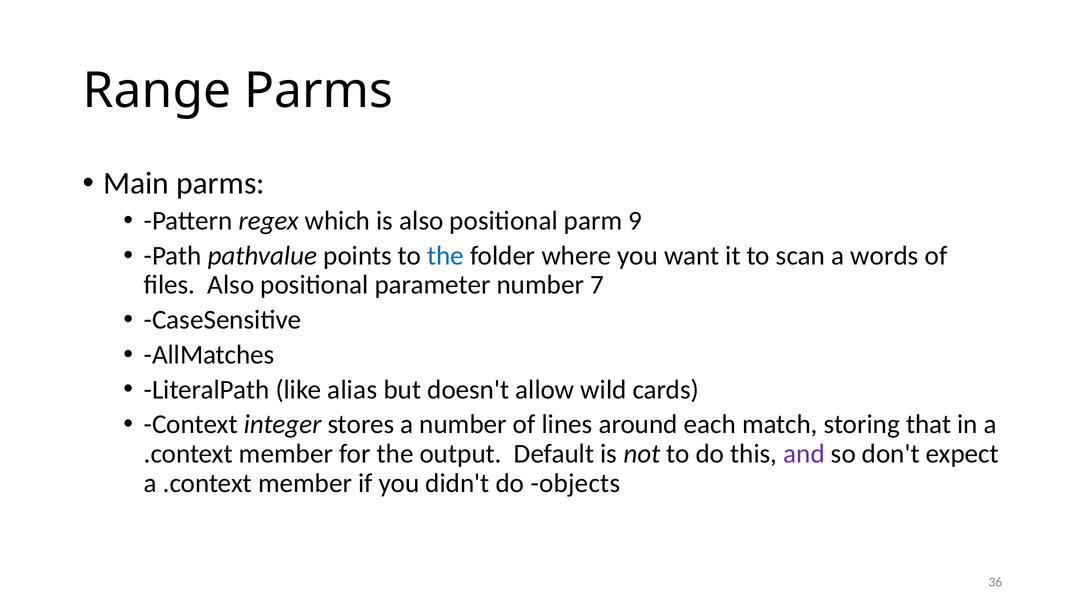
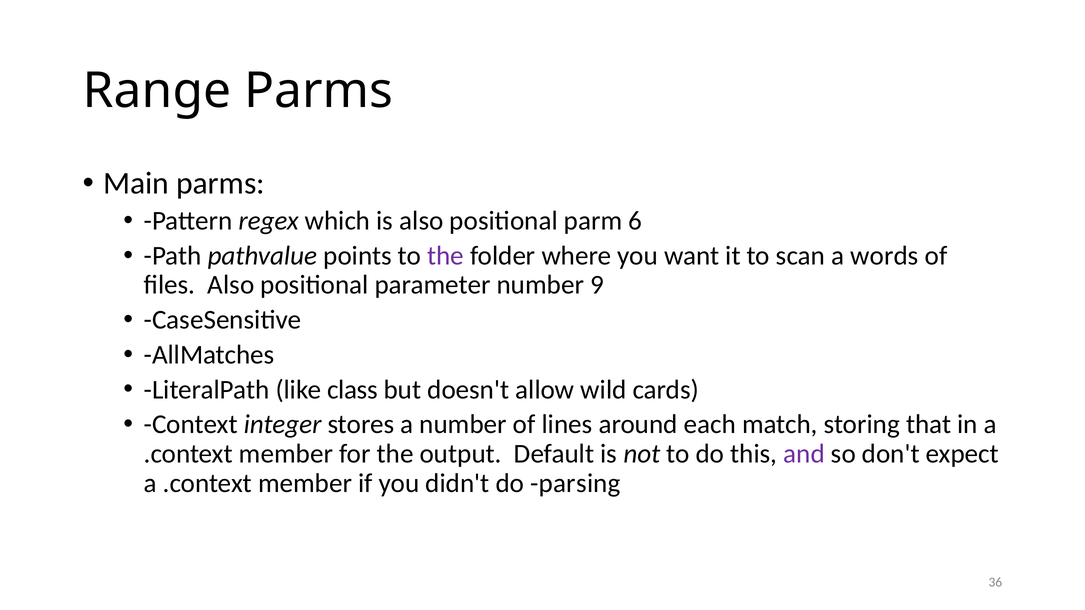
9: 9 -> 6
the at (446, 256) colour: blue -> purple
7: 7 -> 9
alias: alias -> class
objects: objects -> parsing
